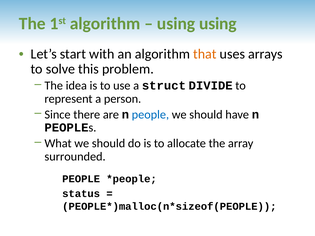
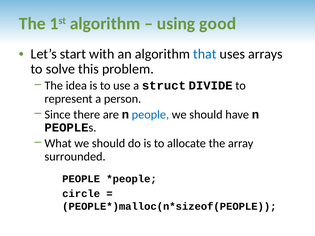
using using: using -> good
that colour: orange -> blue
status: status -> circle
